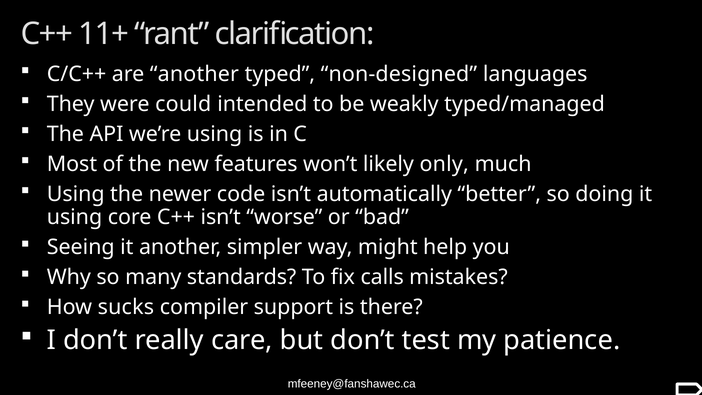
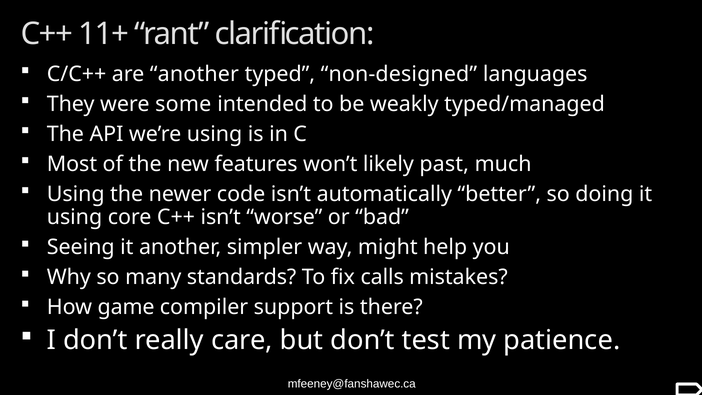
could: could -> some
only: only -> past
sucks: sucks -> game
